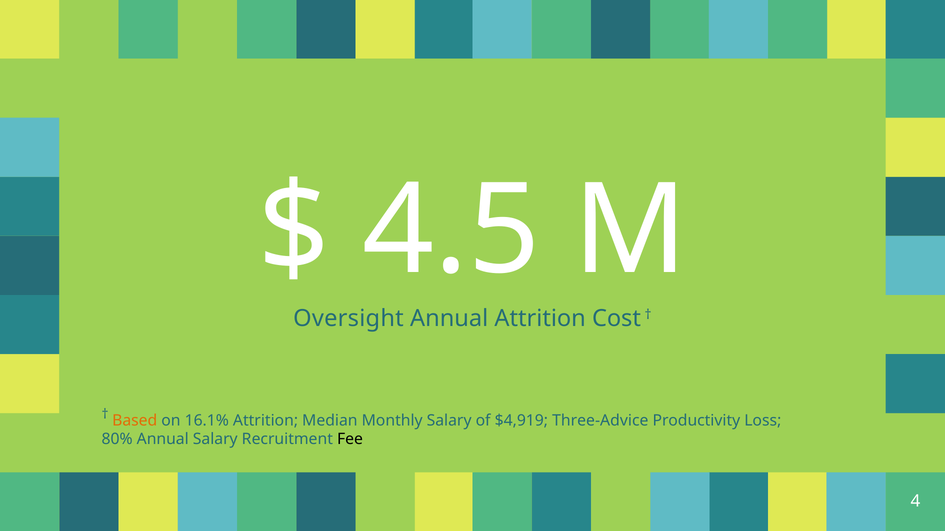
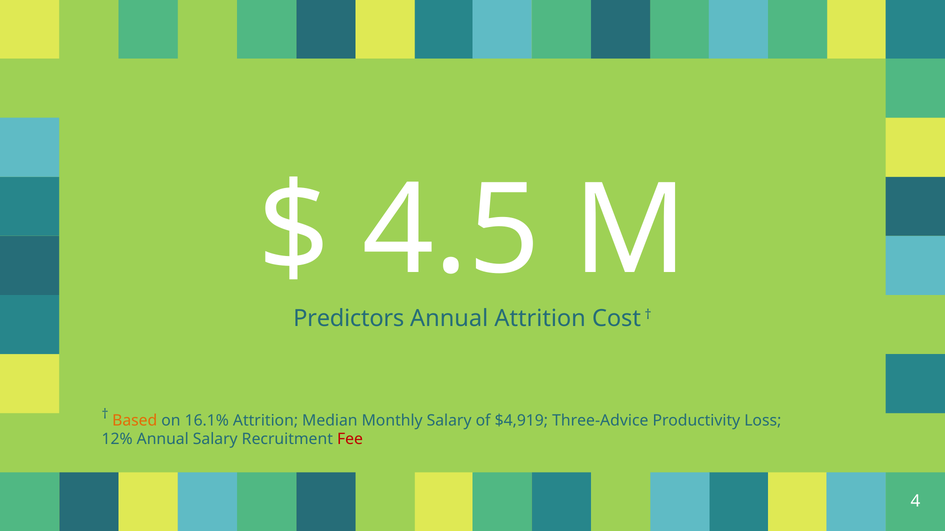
Oversight: Oversight -> Predictors
80%: 80% -> 12%
Fee colour: black -> red
